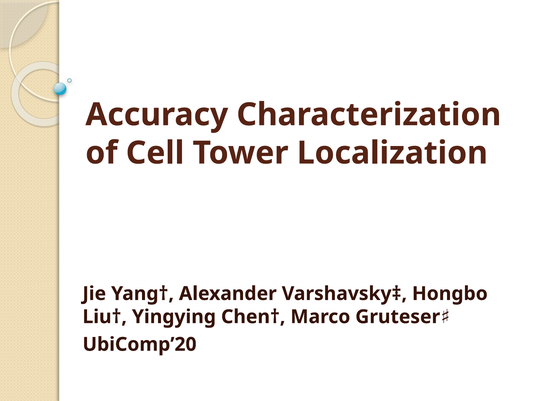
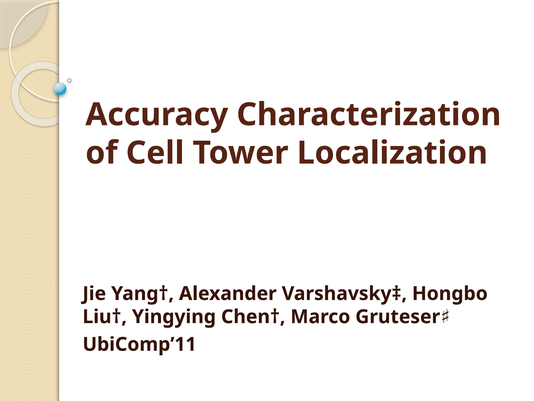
UbiComp’20: UbiComp’20 -> UbiComp’11
